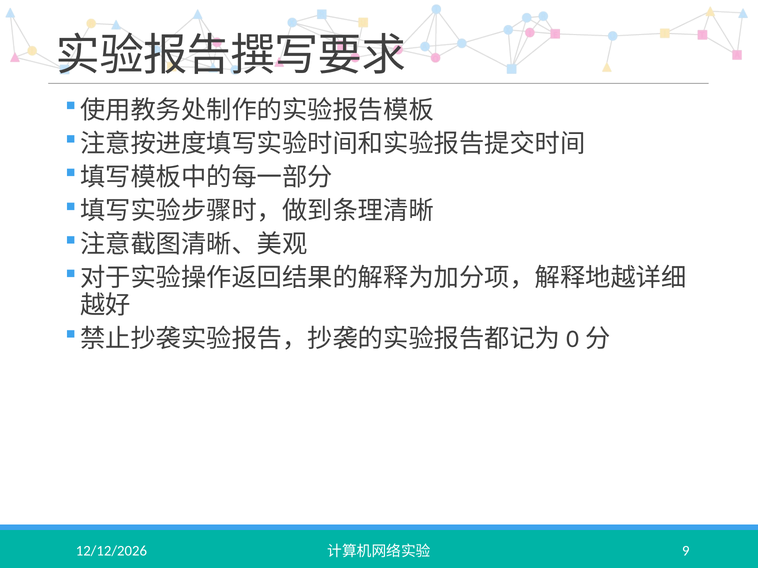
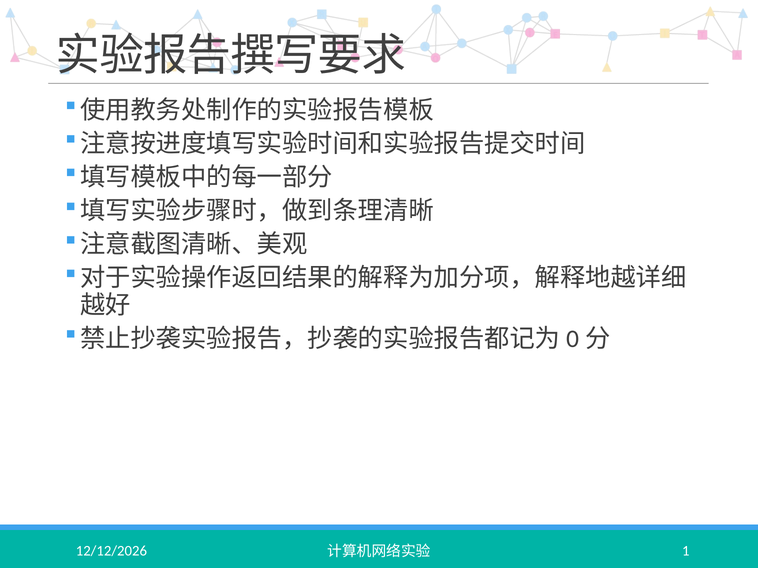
9: 9 -> 1
